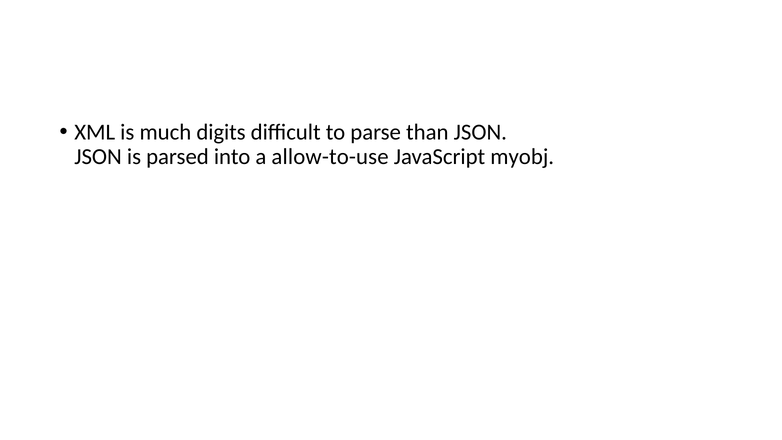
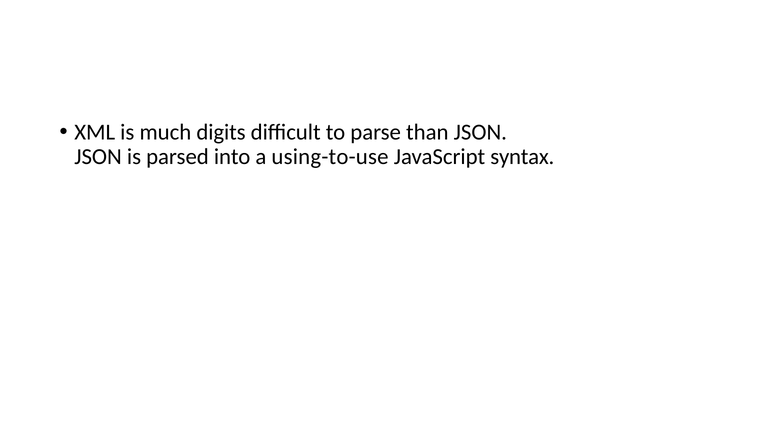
allow-to-use: allow-to-use -> using-to-use
myobj: myobj -> syntax
